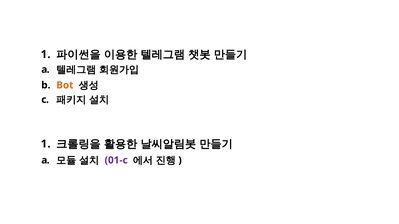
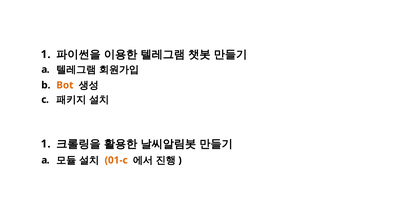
01-c colour: purple -> orange
